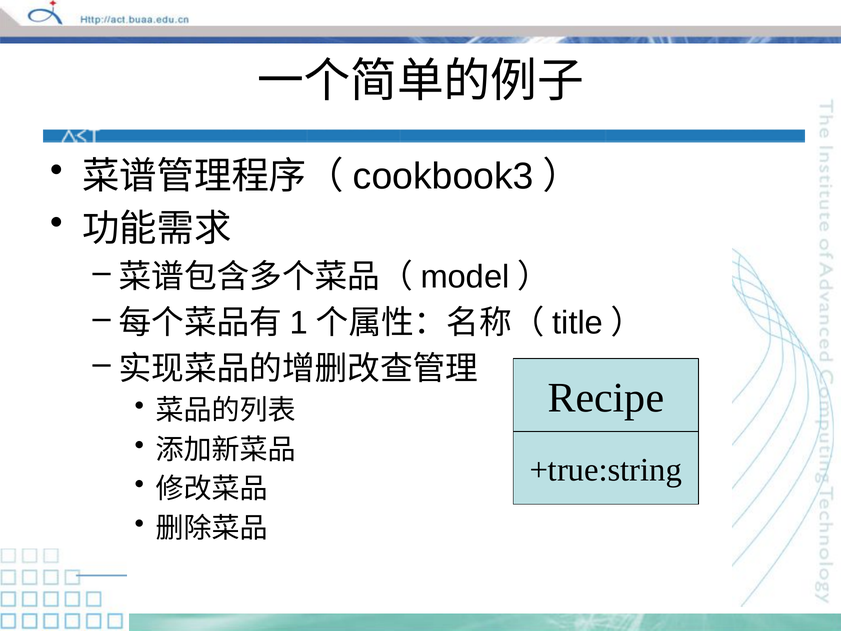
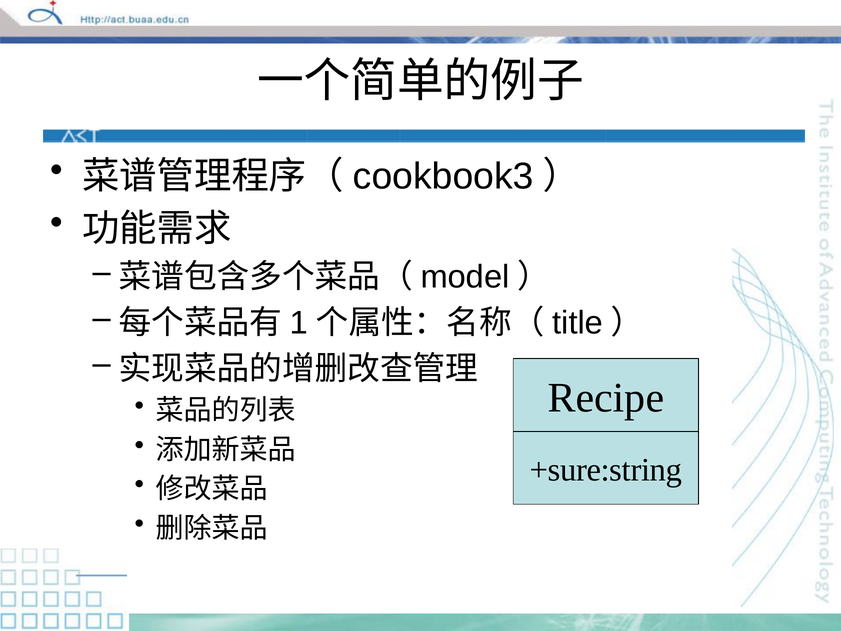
+true:string: +true:string -> +sure:string
